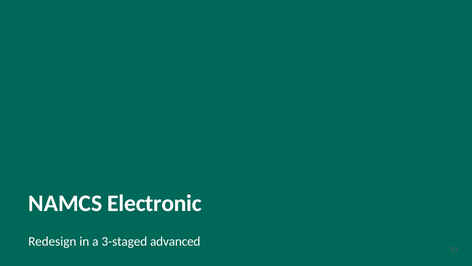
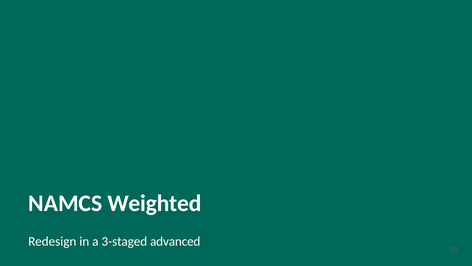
Electronic: Electronic -> Weighted
